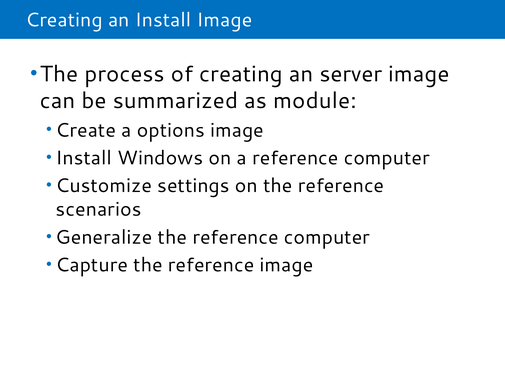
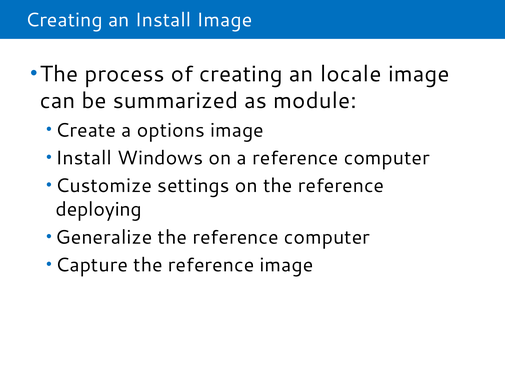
server: server -> locale
scenarios: scenarios -> deploying
